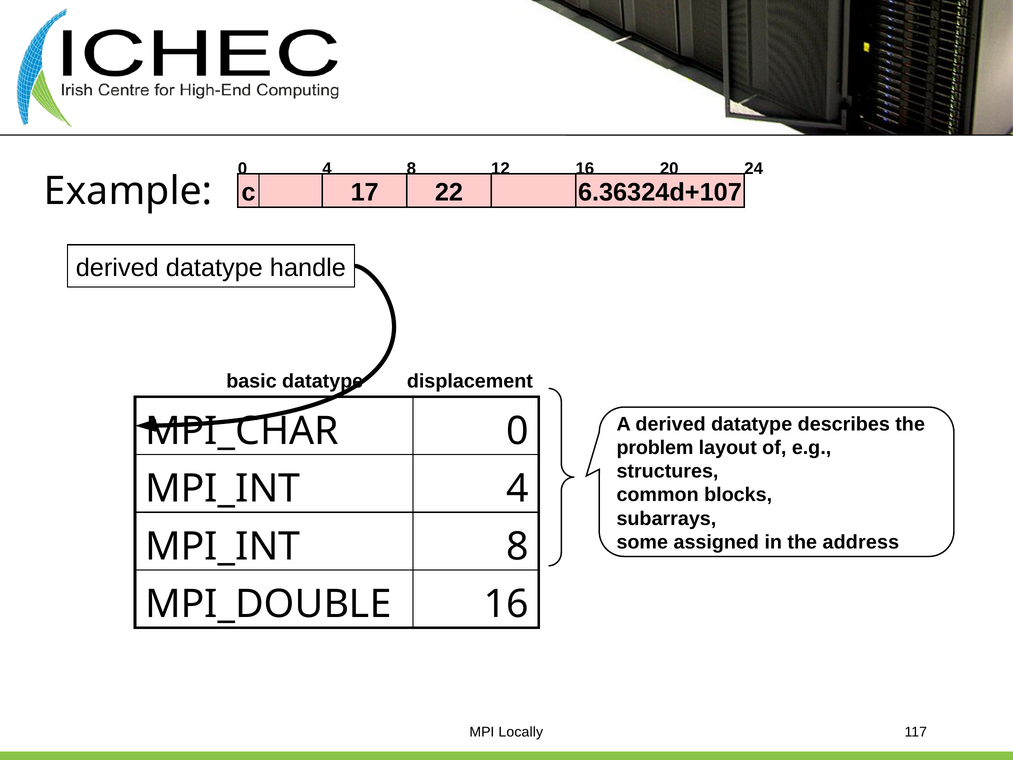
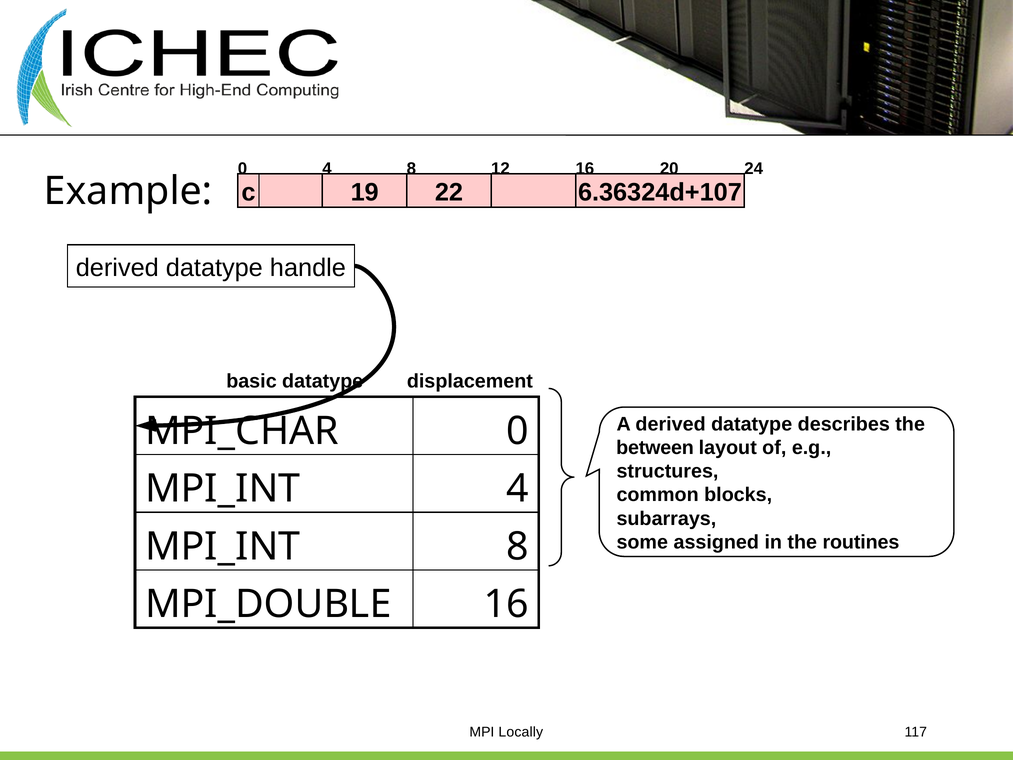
17: 17 -> 19
problem: problem -> between
address: address -> routines
